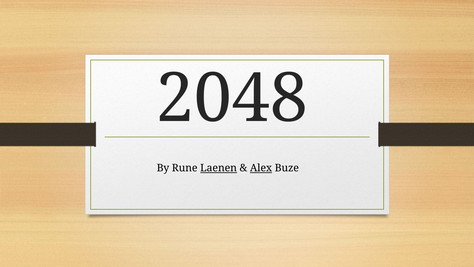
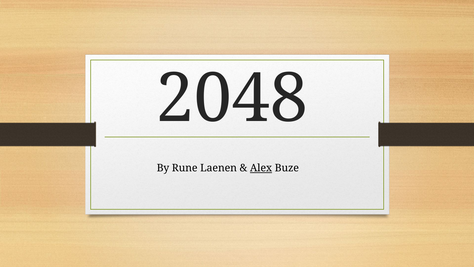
Laenen underline: present -> none
